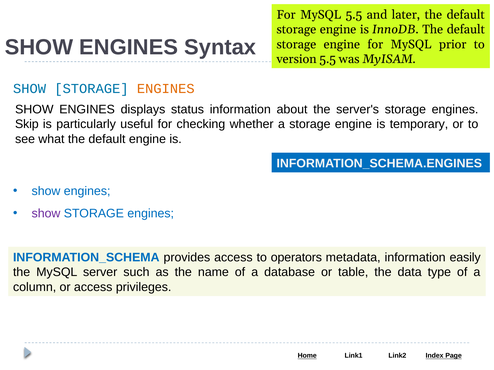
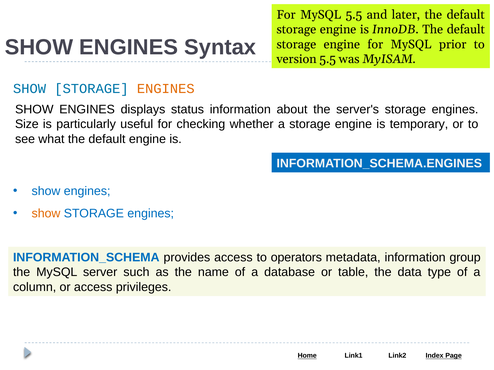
Skip: Skip -> Size
show at (46, 214) colour: purple -> orange
easily: easily -> group
